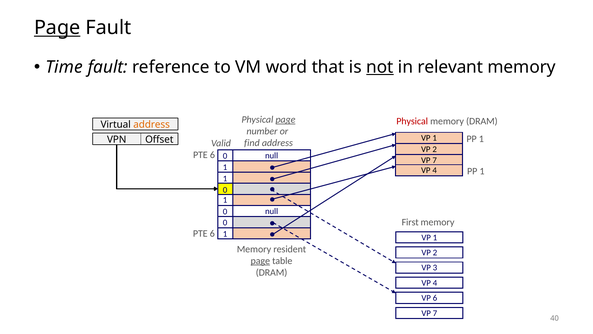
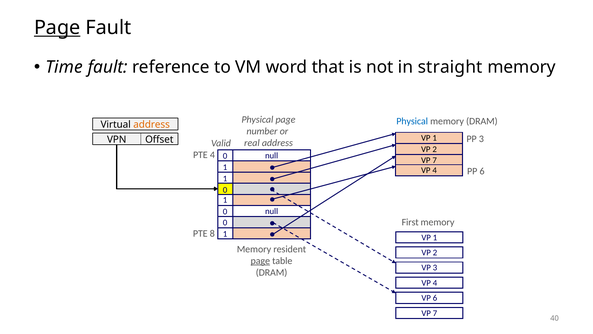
not underline: present -> none
relevant: relevant -> straight
page at (285, 120) underline: present -> none
Physical at (412, 121) colour: red -> blue
1 at (481, 139): 1 -> 3
find: find -> real
6 at (212, 155): 6 -> 4
1 at (482, 171): 1 -> 6
6 at (212, 233): 6 -> 8
